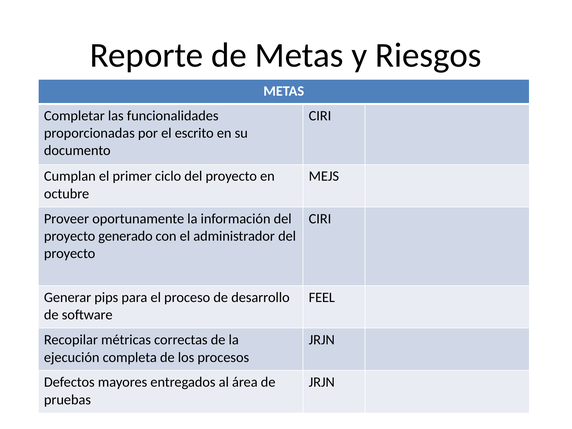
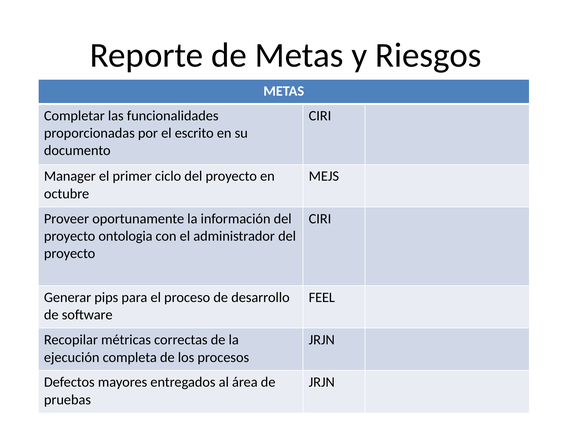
Cumplan: Cumplan -> Manager
generado: generado -> ontologia
